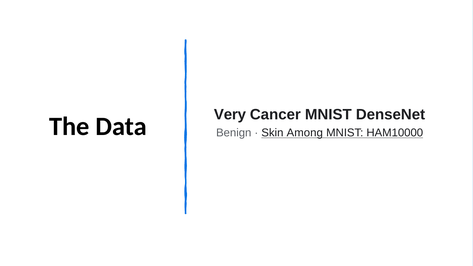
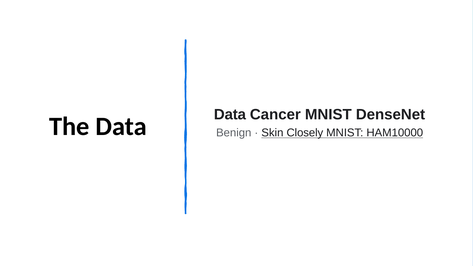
Very at (230, 114): Very -> Data
Among: Among -> Closely
